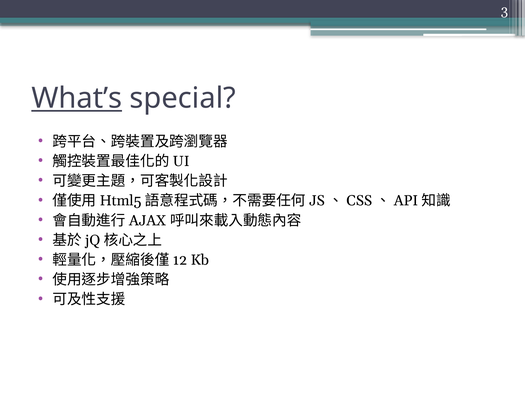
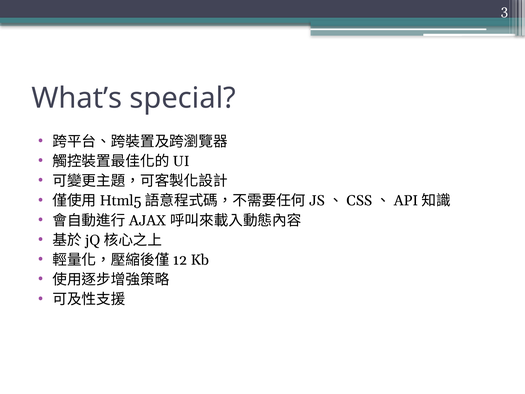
What’s underline: present -> none
